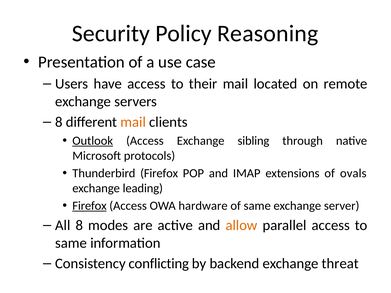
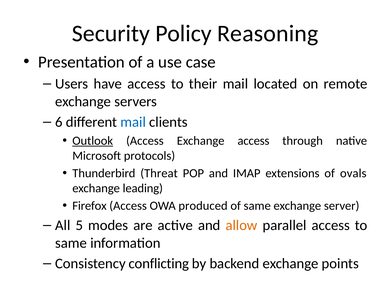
8 at (59, 122): 8 -> 6
mail at (133, 122) colour: orange -> blue
Exchange sibling: sibling -> access
Thunderbird Firefox: Firefox -> Threat
Firefox at (89, 206) underline: present -> none
hardware: hardware -> produced
All 8: 8 -> 5
threat: threat -> points
